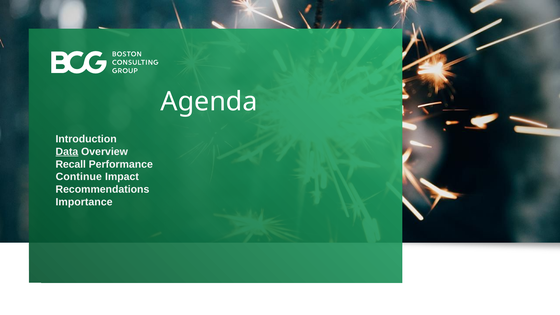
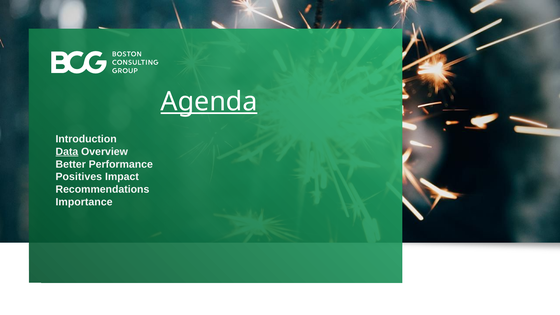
Agenda underline: none -> present
Recall: Recall -> Better
Continue: Continue -> Positives
